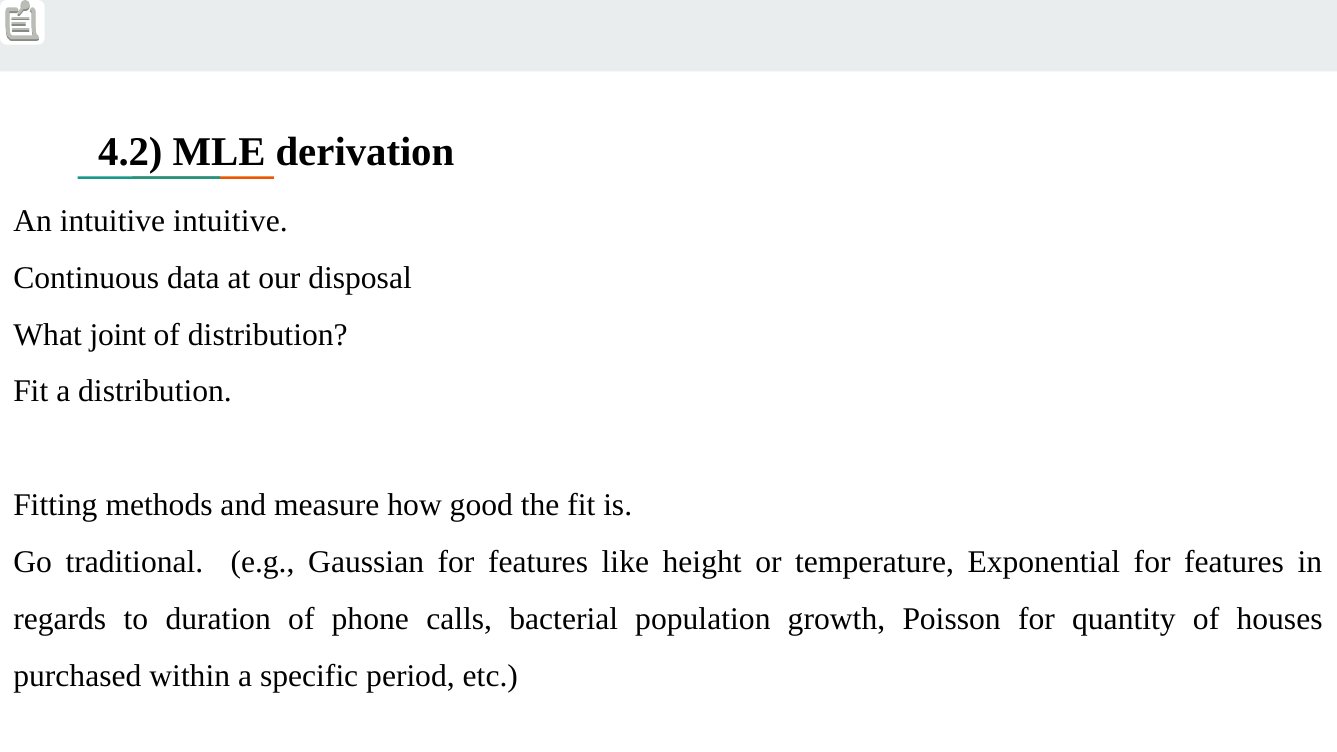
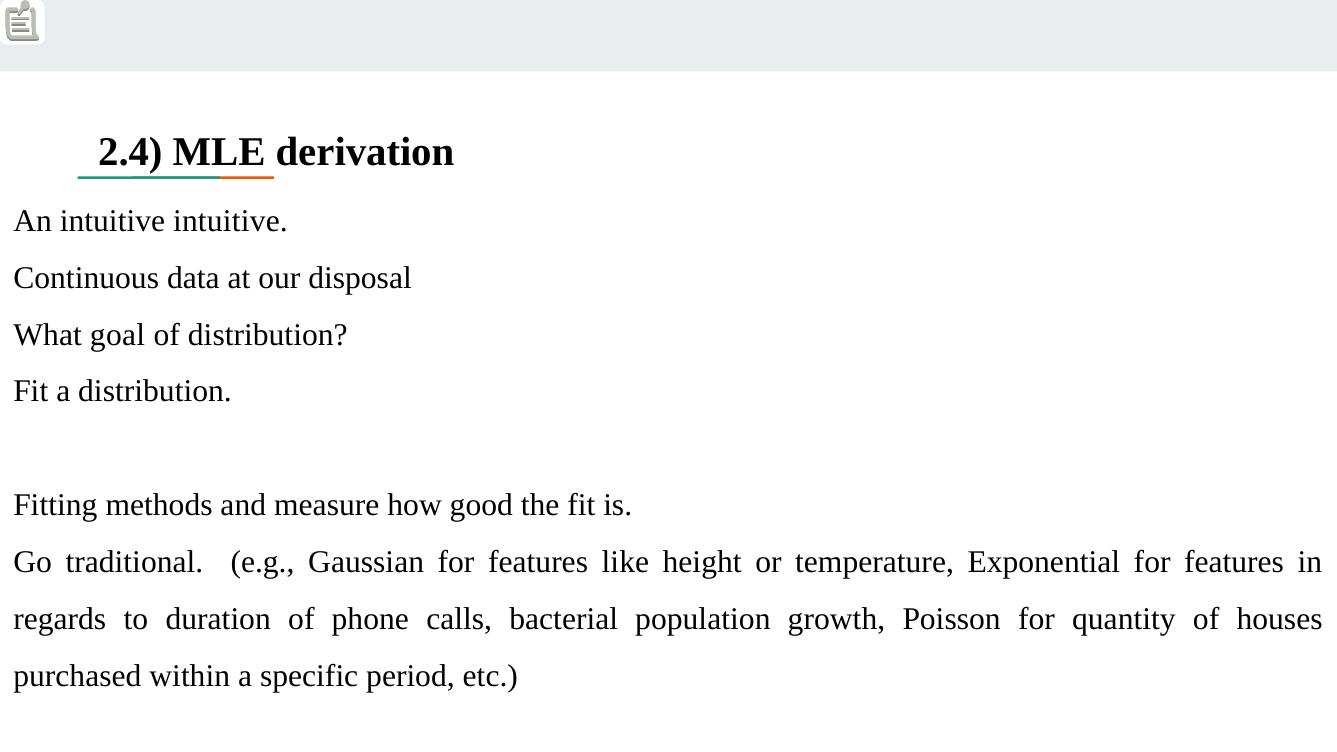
4.2: 4.2 -> 2.4
joint: joint -> goal
